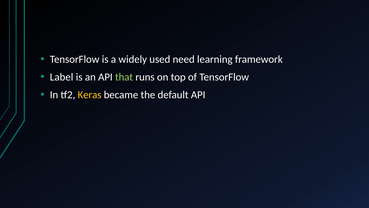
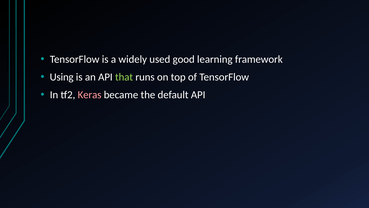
need: need -> good
Label: Label -> Using
Keras colour: yellow -> pink
